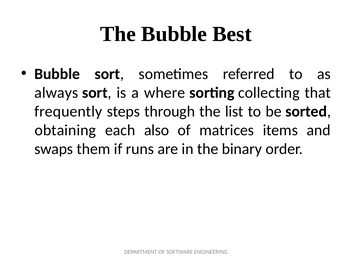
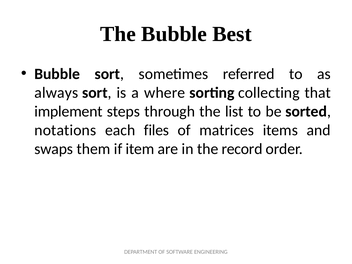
frequently: frequently -> implement
obtaining: obtaining -> notations
also: also -> files
runs: runs -> item
binary: binary -> record
